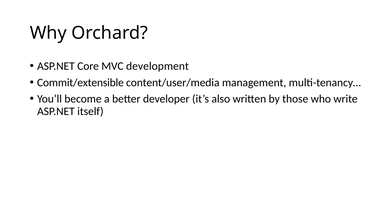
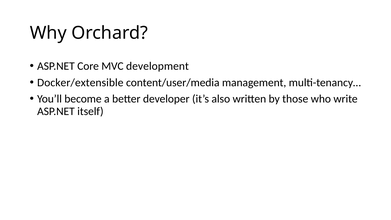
Commit/extensible: Commit/extensible -> Docker/extensible
